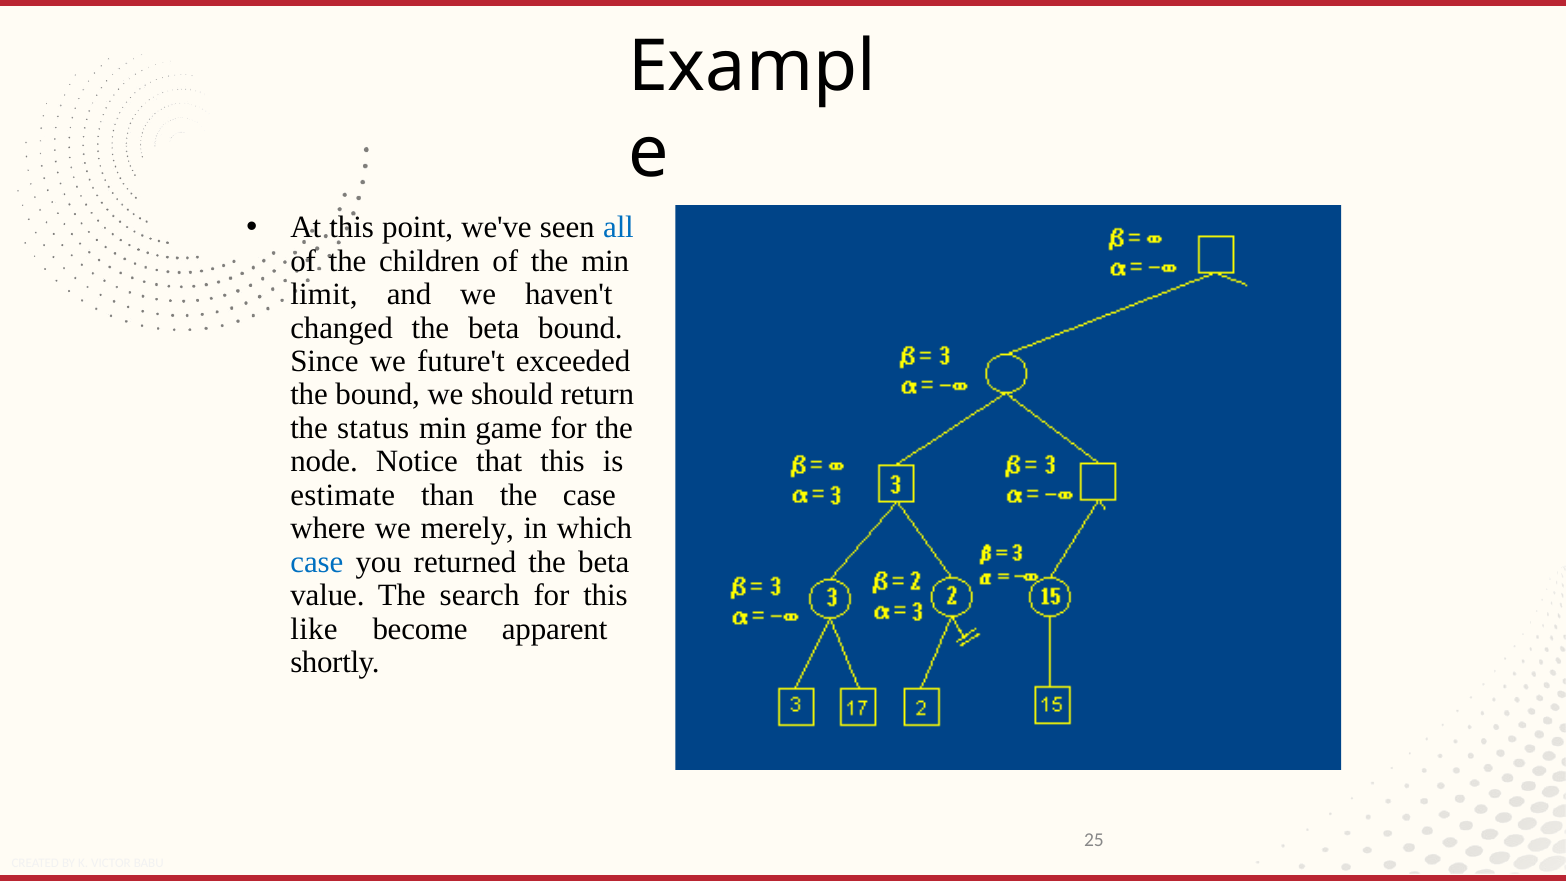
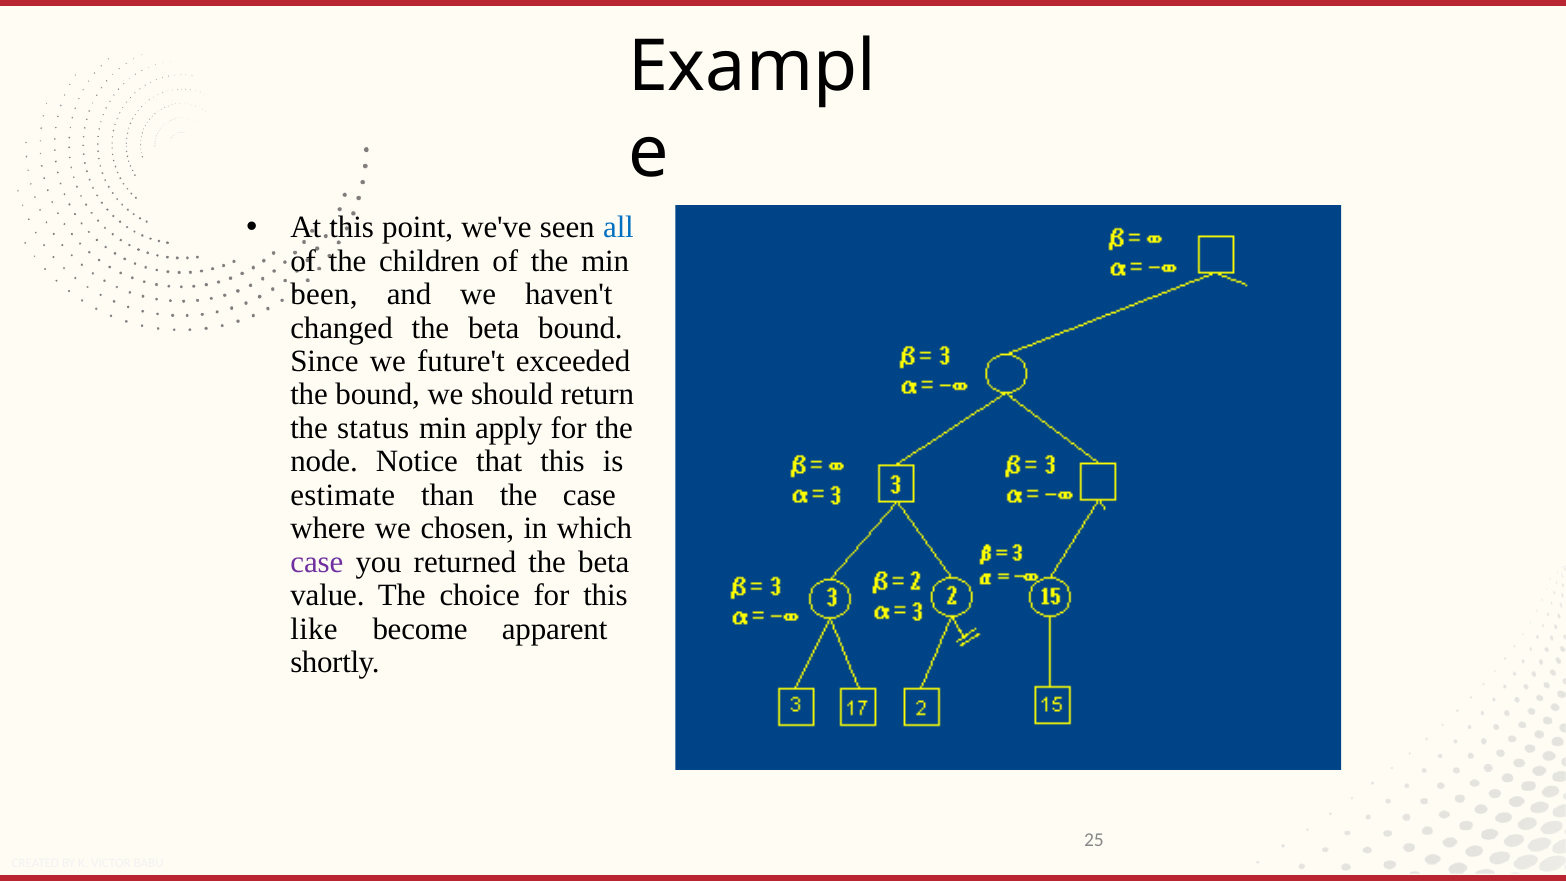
limit: limit -> been
game: game -> apply
merely: merely -> chosen
case at (317, 562) colour: blue -> purple
search: search -> choice
